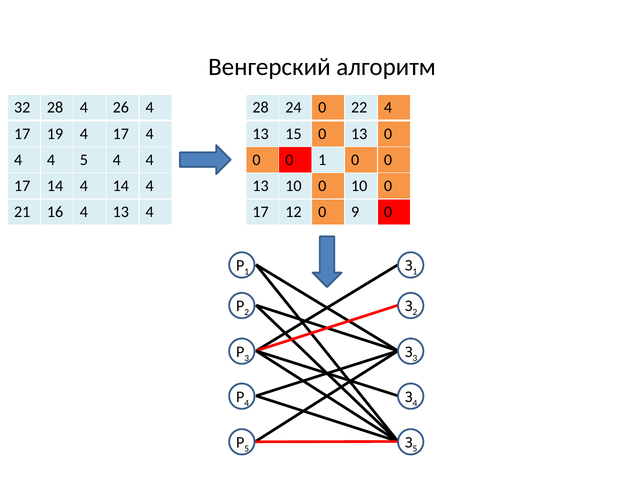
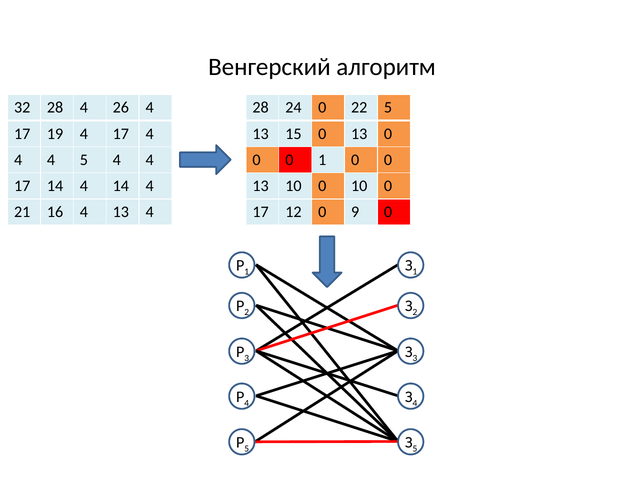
22 4: 4 -> 5
